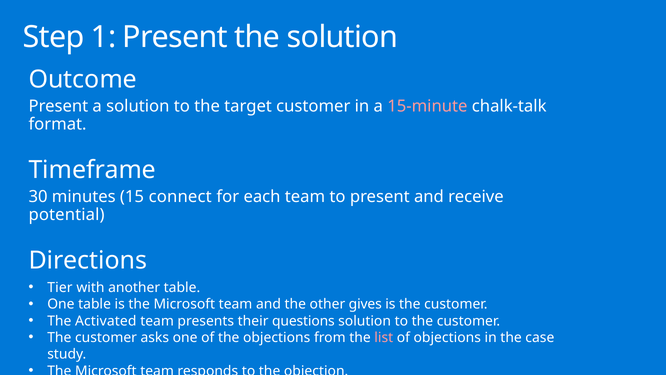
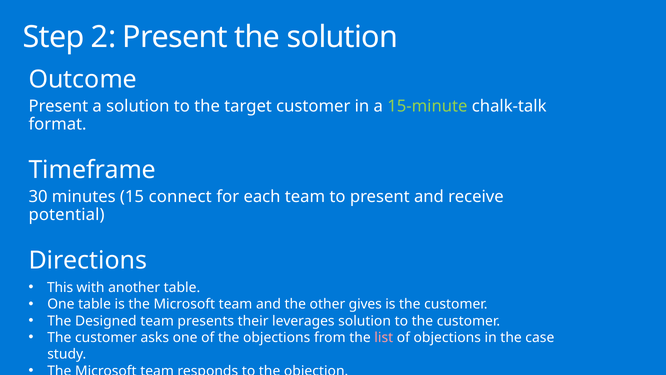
1: 1 -> 2
15-minute colour: pink -> light green
Tier: Tier -> This
Activated: Activated -> Designed
questions: questions -> leverages
